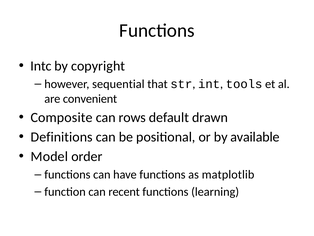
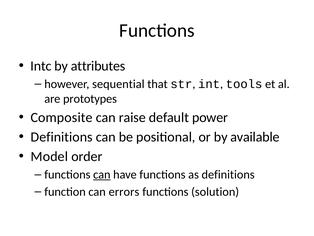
copyright: copyright -> attributes
convenient: convenient -> prototypes
rows: rows -> raise
drawn: drawn -> power
can at (102, 174) underline: none -> present
as matplotlib: matplotlib -> definitions
recent: recent -> errors
learning: learning -> solution
